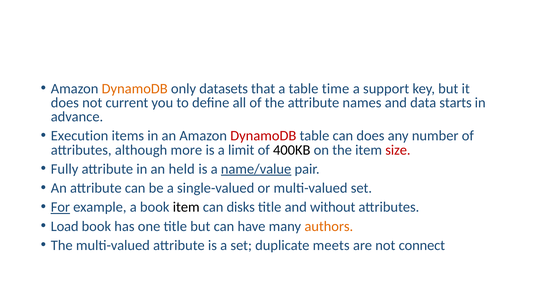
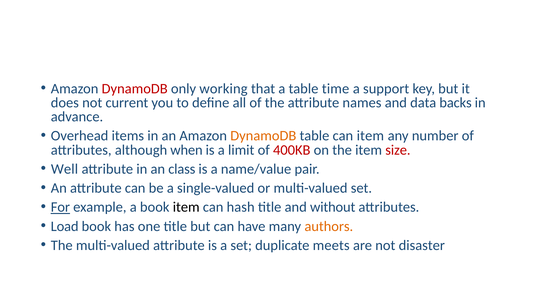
DynamoDB at (135, 89) colour: orange -> red
datasets: datasets -> working
starts: starts -> backs
Execution: Execution -> Overhead
DynamoDB at (263, 136) colour: red -> orange
can does: does -> item
more: more -> when
400KB colour: black -> red
Fully: Fully -> Well
held: held -> class
name/value underline: present -> none
disks: disks -> hash
connect: connect -> disaster
